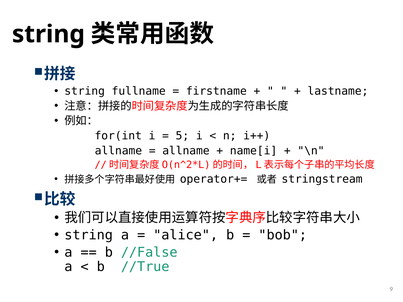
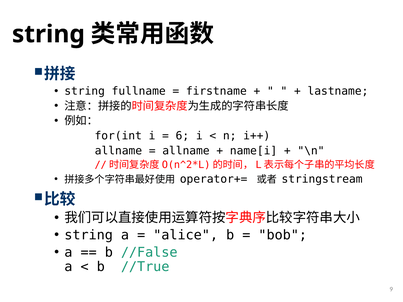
5: 5 -> 6
